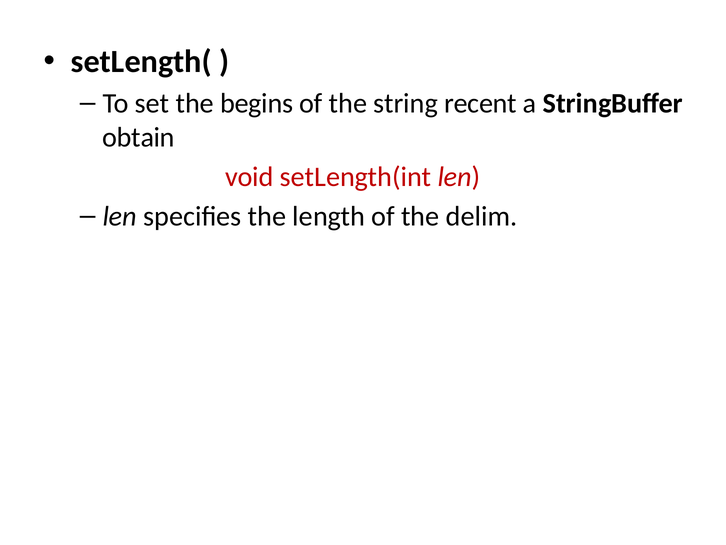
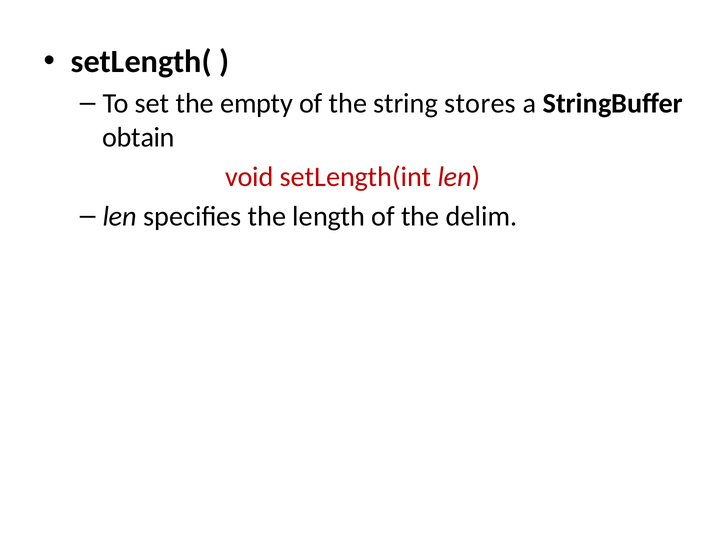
begins: begins -> empty
recent: recent -> stores
